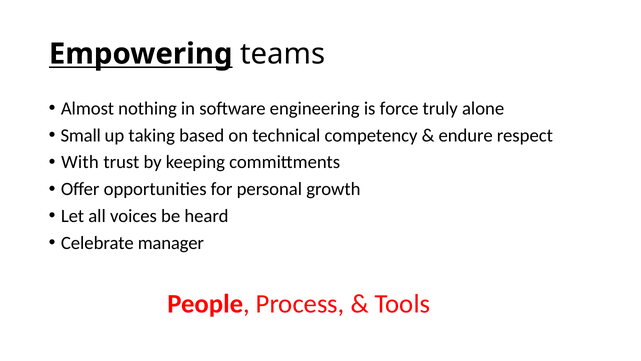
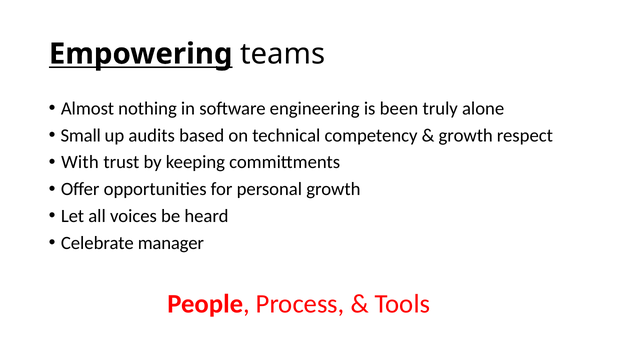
force: force -> been
taking: taking -> audits
endure at (466, 135): endure -> growth
